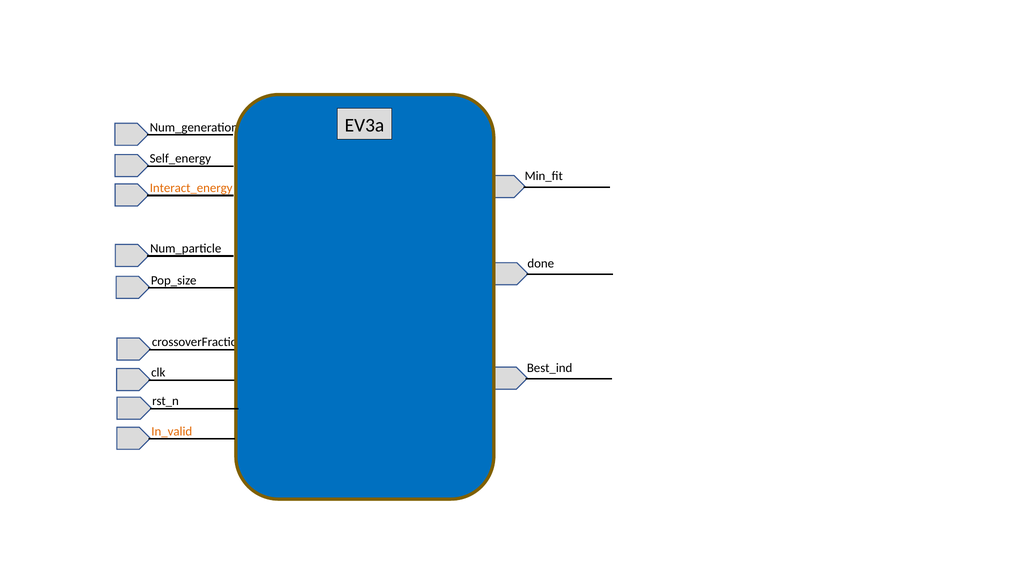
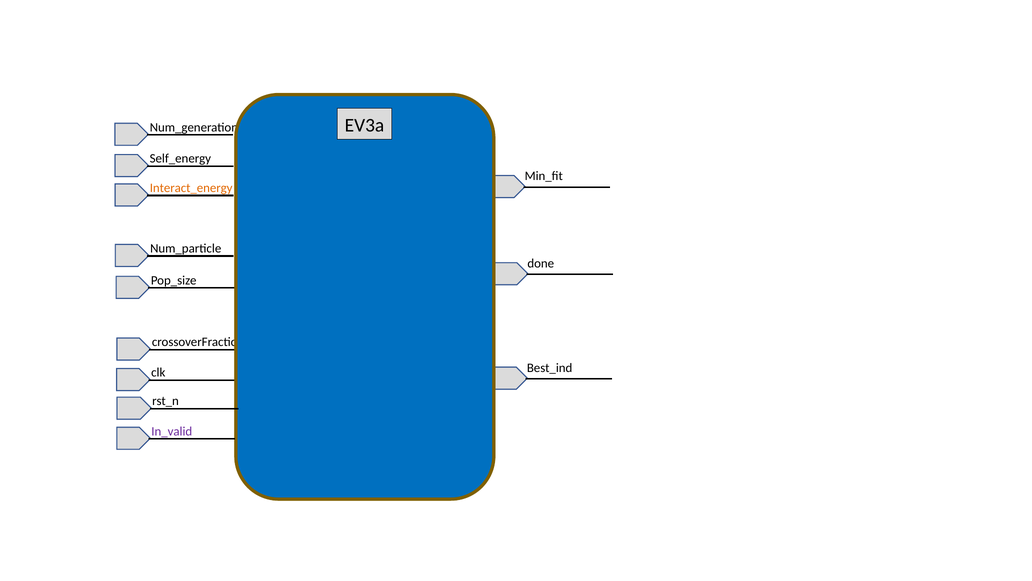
In_valid colour: orange -> purple
